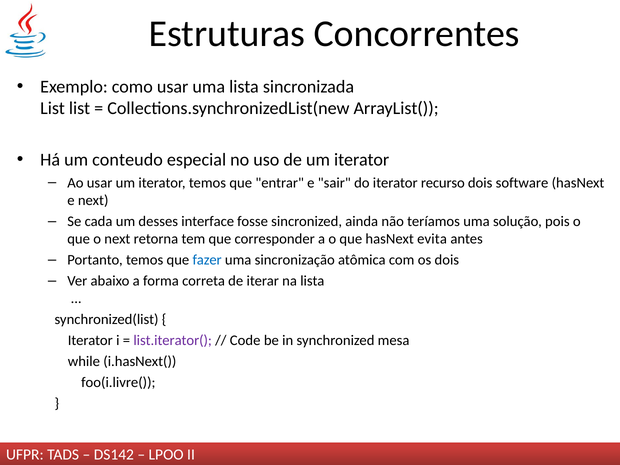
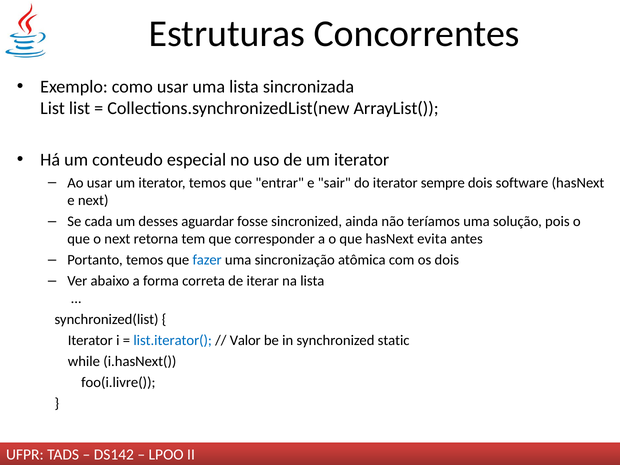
recurso: recurso -> sempre
interface: interface -> aguardar
list.iterator( colour: purple -> blue
Code: Code -> Valor
mesa: mesa -> static
